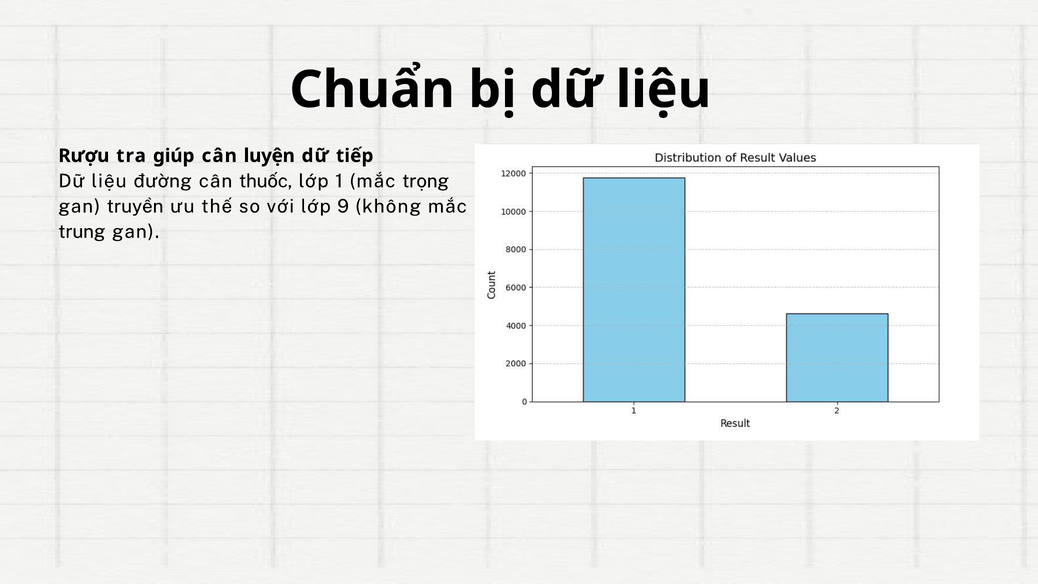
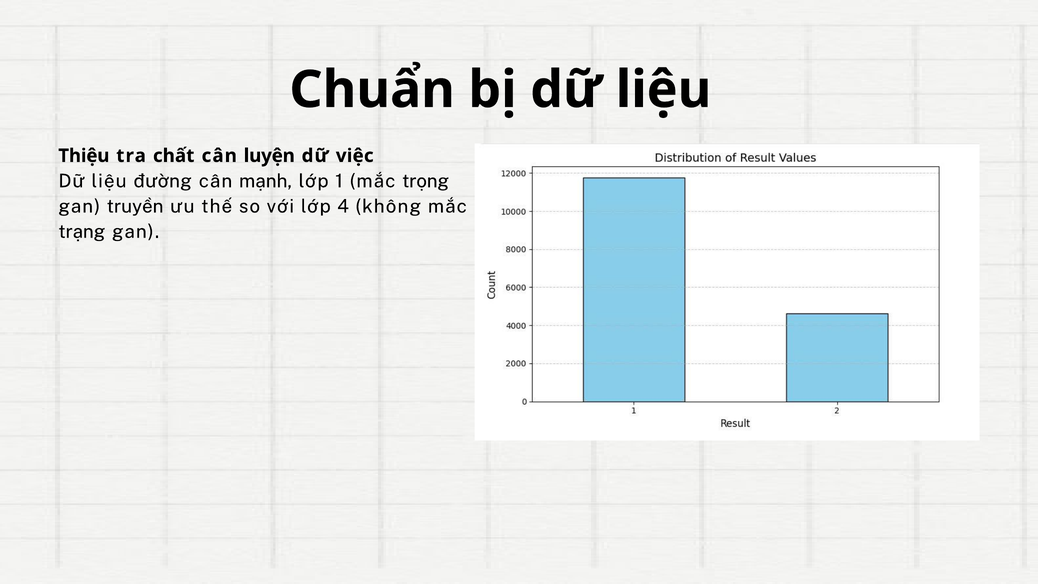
Rượu: Rượu -> Thiệu
giúp: giúp -> chất
tiếp: tiếp -> việc
thuốc: thuốc -> mạnh
9: 9 -> 4
trung: trung -> trạng
